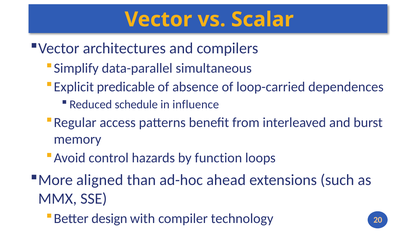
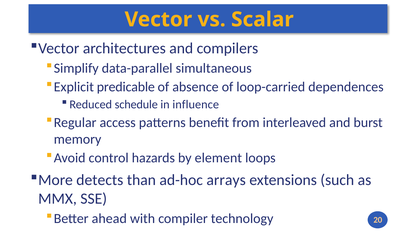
function: function -> element
aligned: aligned -> detects
ahead: ahead -> arrays
design: design -> ahead
